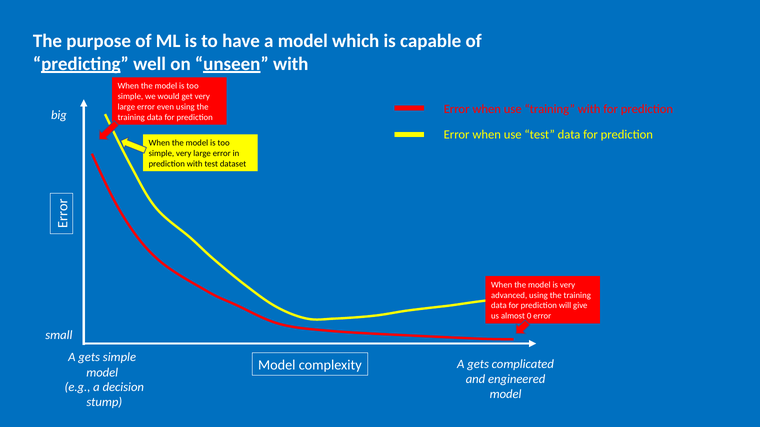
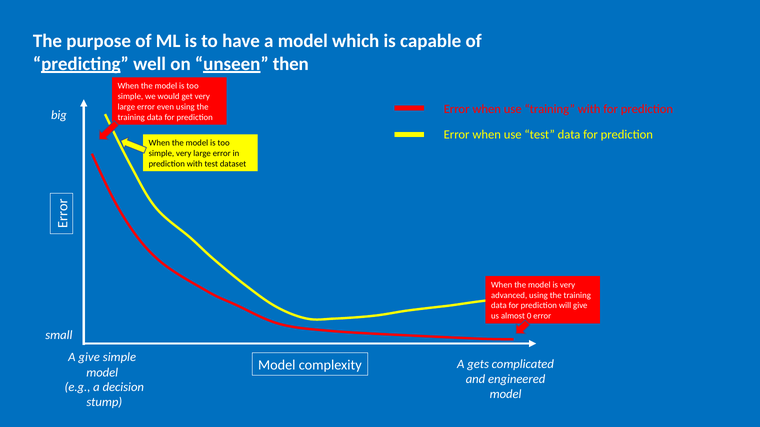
unseen with: with -> then
gets at (89, 358): gets -> give
